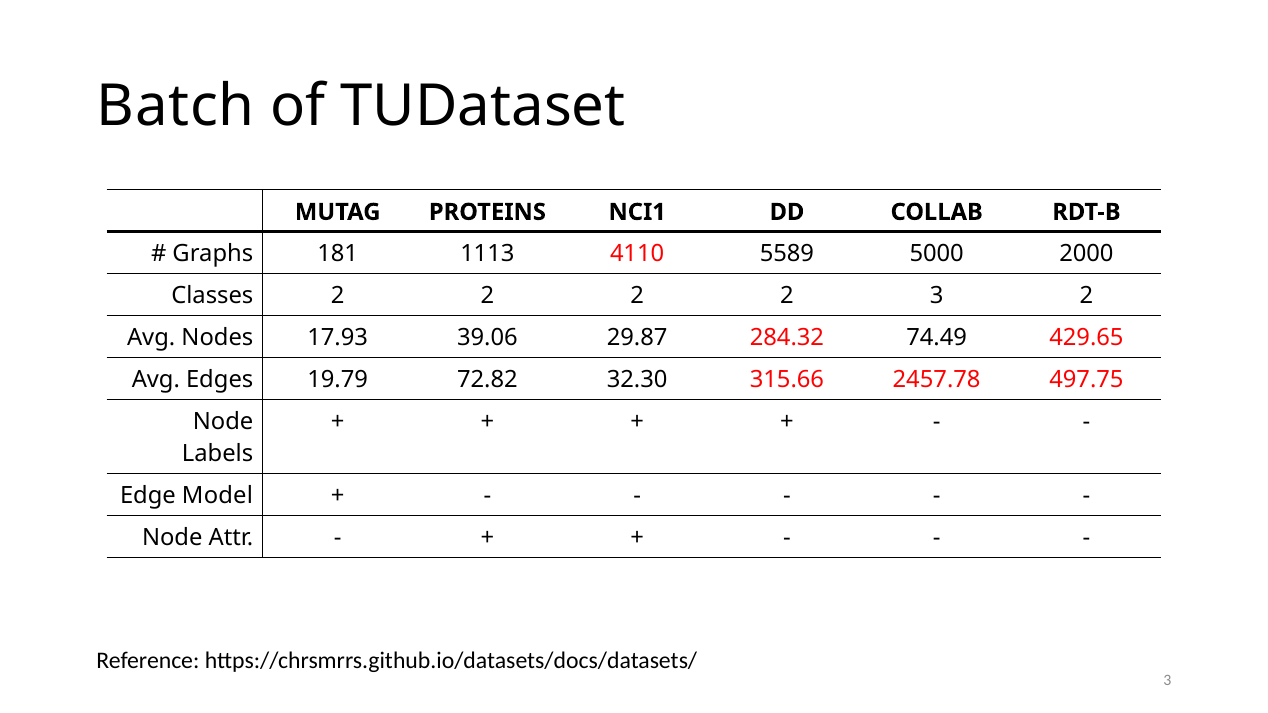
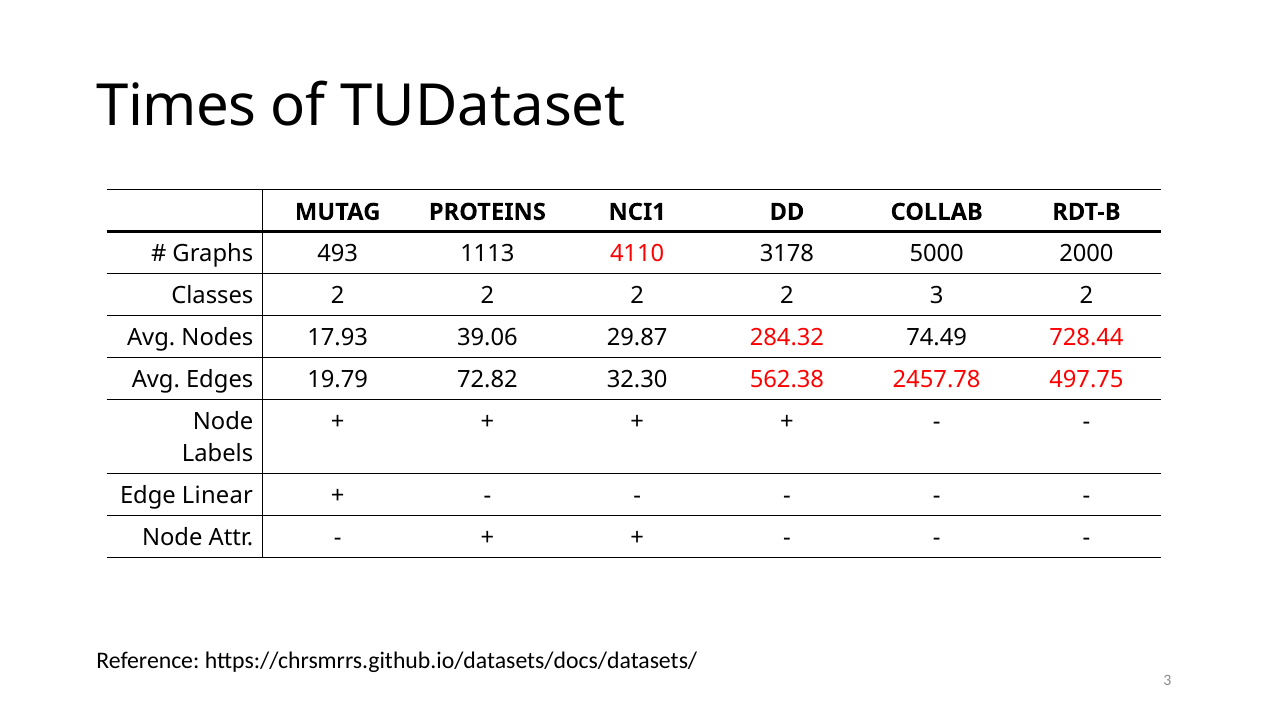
Batch: Batch -> Times
181: 181 -> 493
5589: 5589 -> 3178
429.65: 429.65 -> 728.44
315.66: 315.66 -> 562.38
Model: Model -> Linear
